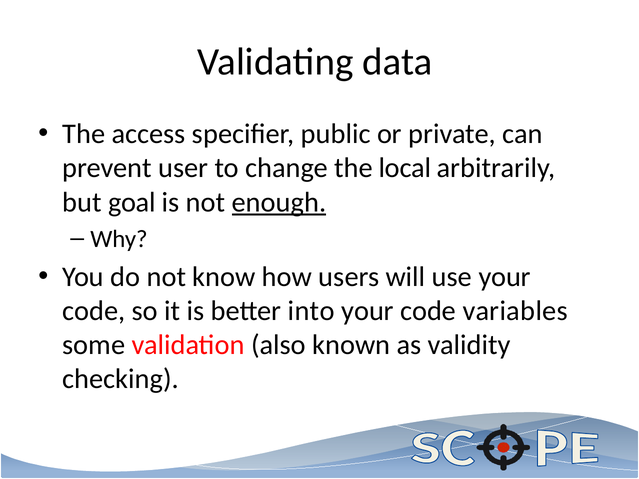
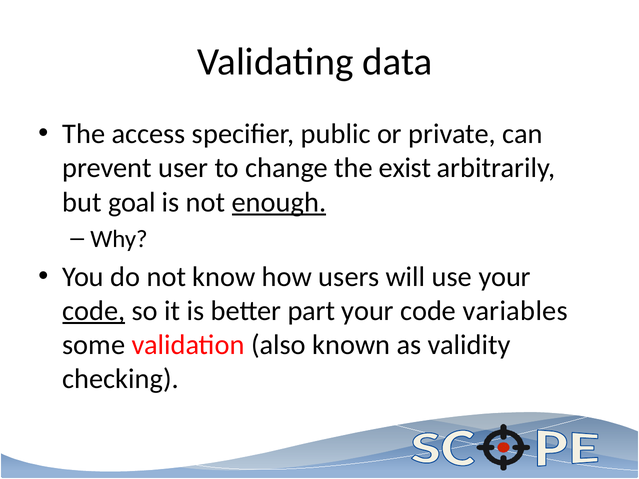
local: local -> exist
code at (94, 311) underline: none -> present
into: into -> part
